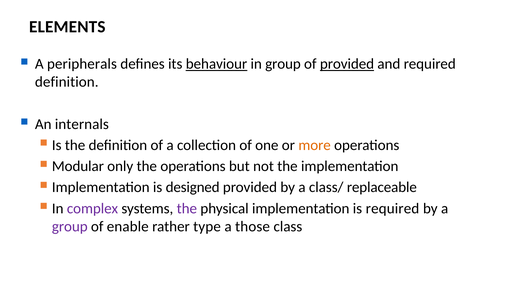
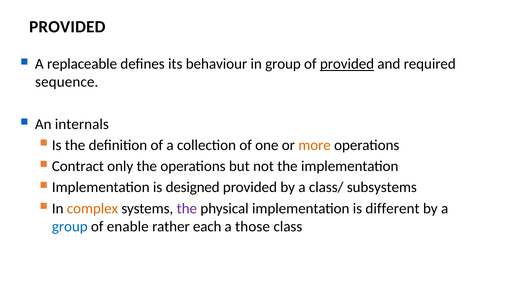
ELEMENTS at (67, 27): ELEMENTS -> PROVIDED
peripherals: peripherals -> replaceable
behaviour underline: present -> none
definition at (67, 82): definition -> sequence
Modular: Modular -> Contract
replaceable: replaceable -> subsystems
complex colour: purple -> orange
is required: required -> different
group at (70, 226) colour: purple -> blue
type: type -> each
